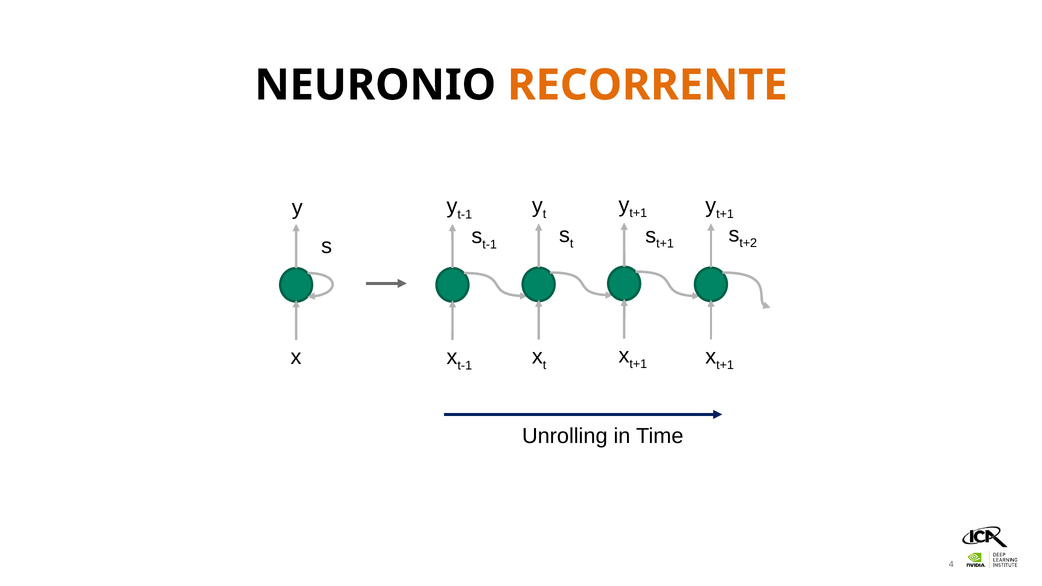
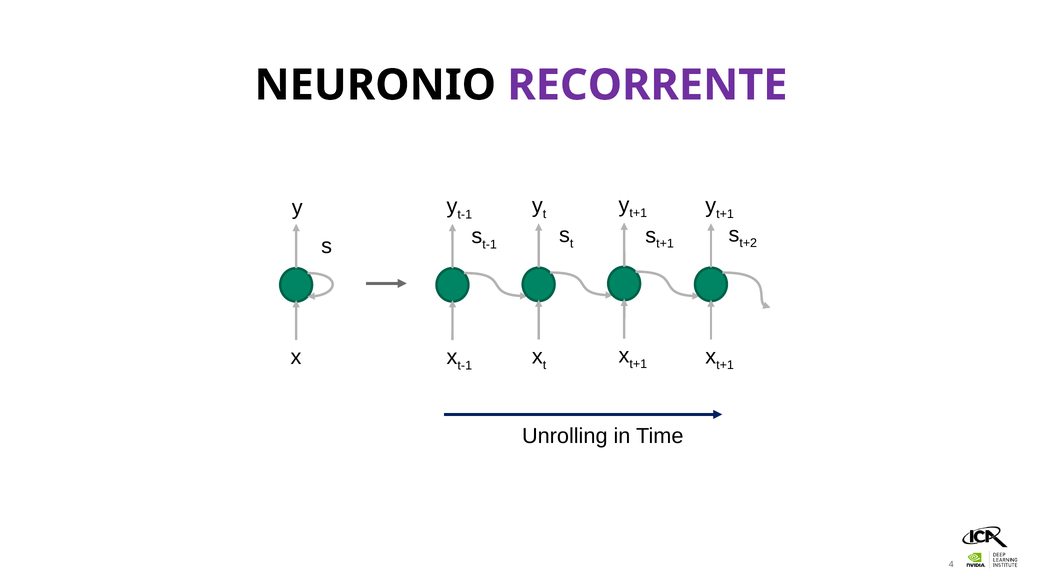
RECORRENTE colour: orange -> purple
